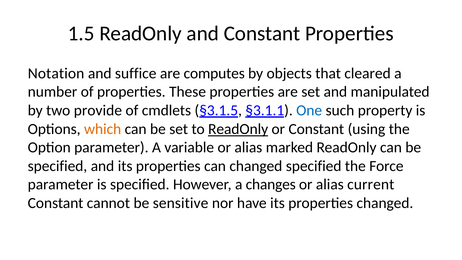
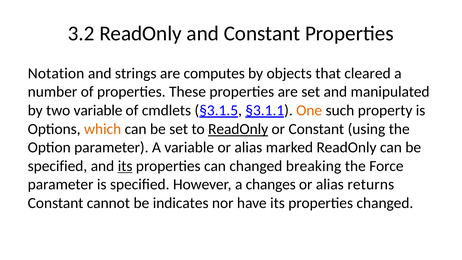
1.5: 1.5 -> 3.2
suffice: suffice -> strings
two provide: provide -> variable
One colour: blue -> orange
its at (125, 166) underline: none -> present
changed specified: specified -> breaking
current: current -> returns
sensitive: sensitive -> indicates
